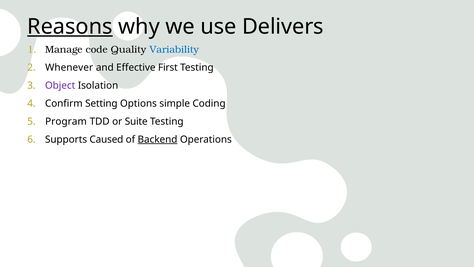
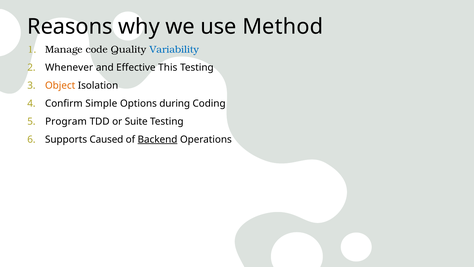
Reasons underline: present -> none
Delivers: Delivers -> Method
First: First -> This
Object colour: purple -> orange
Setting: Setting -> Simple
simple: simple -> during
